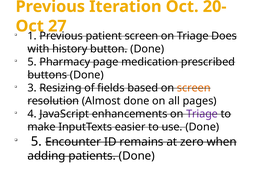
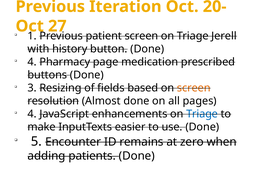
Does: Does -> Jerell
5 at (32, 62): 5 -> 4
Triage at (202, 114) colour: purple -> blue
